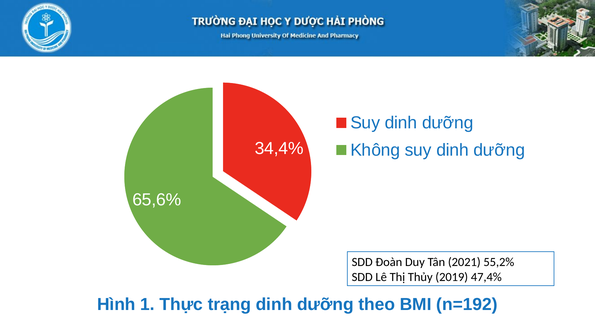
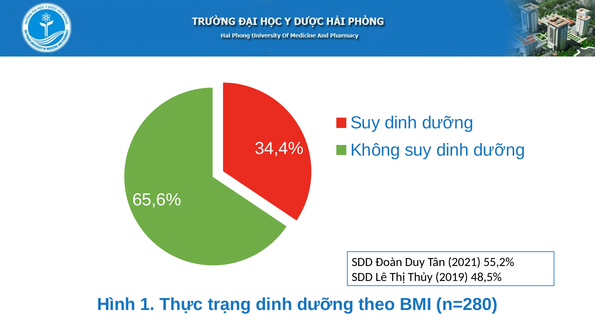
47,4%: 47,4% -> 48,5%
n=192: n=192 -> n=280
